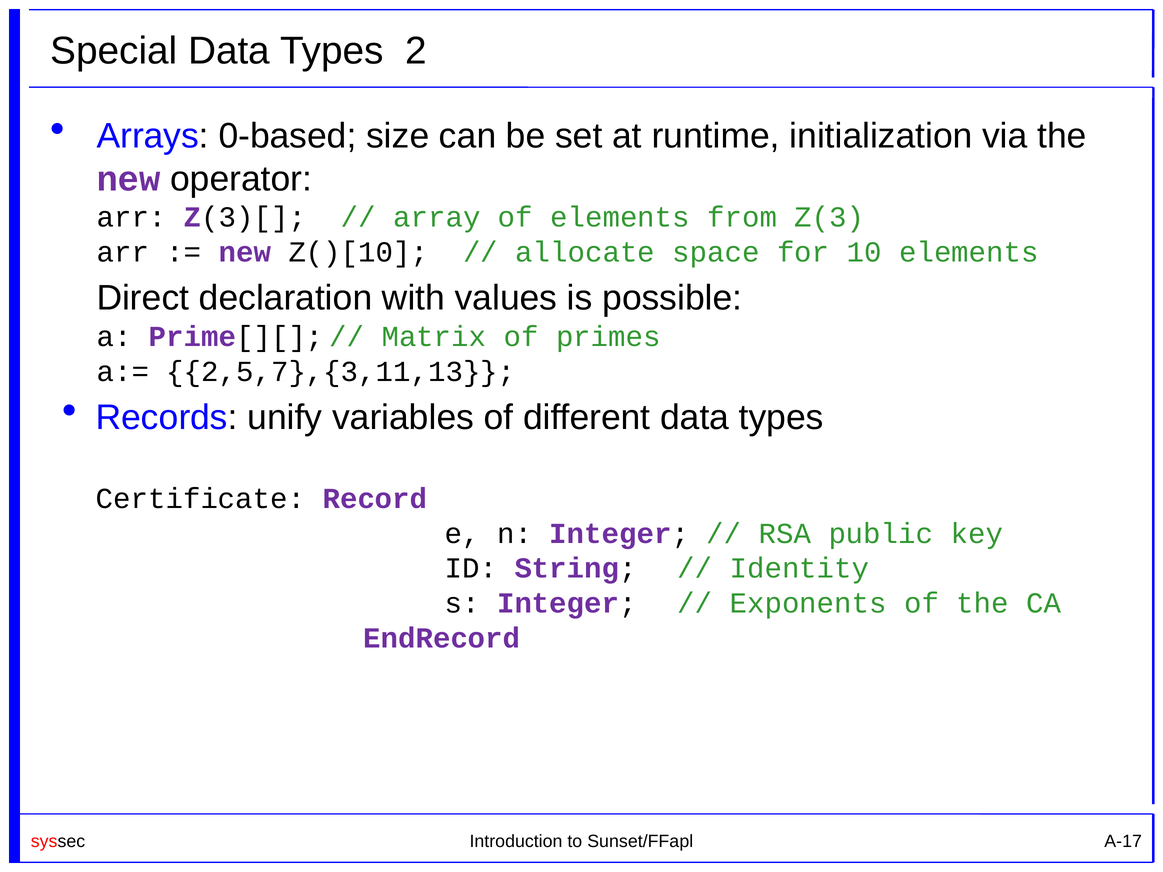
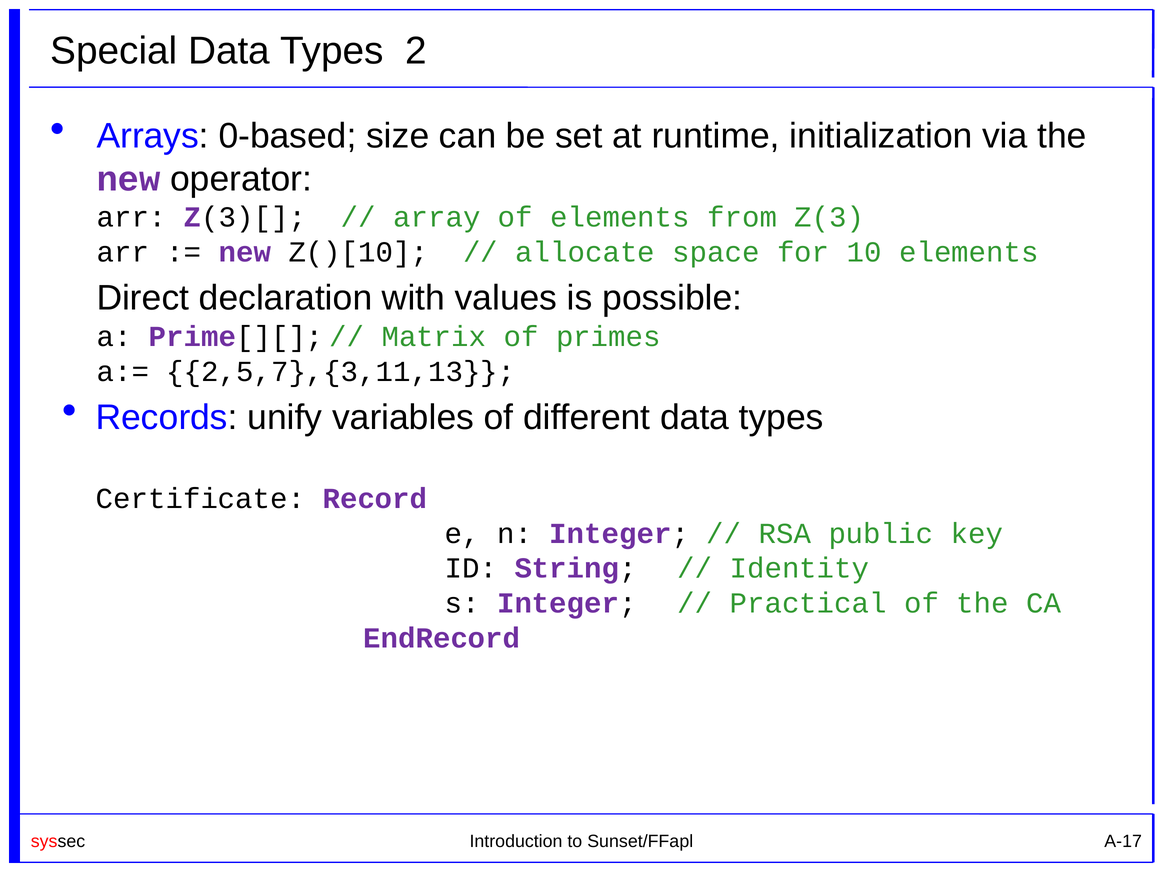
Exponents: Exponents -> Practical
